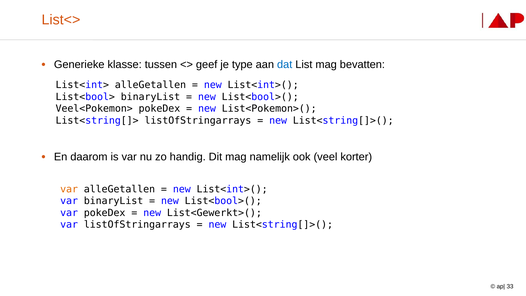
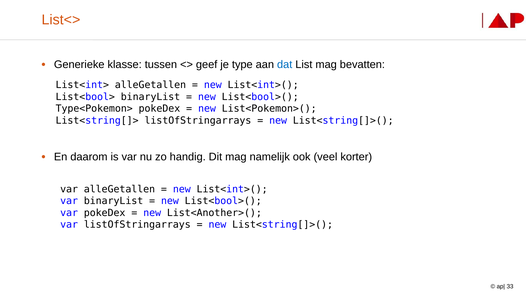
Veel<Pokemon>: Veel<Pokemon> -> Type<Pokemon>
var at (69, 189) colour: orange -> black
List<Gewerkt>(: List<Gewerkt>( -> List<Another>(
